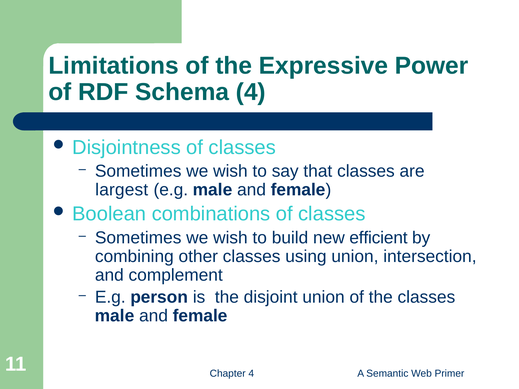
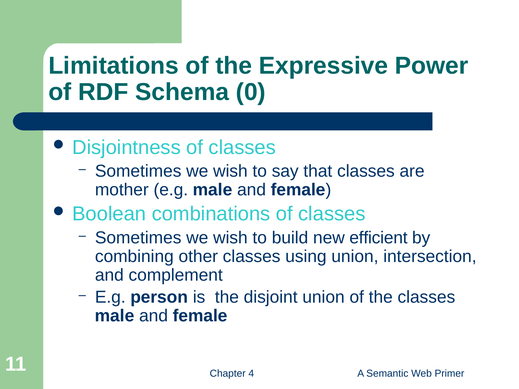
Schema 4: 4 -> 0
largest: largest -> mother
